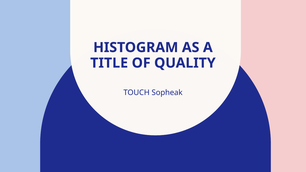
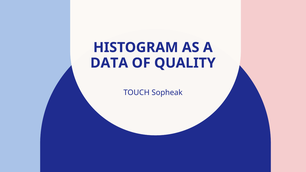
TITLE: TITLE -> DATA
